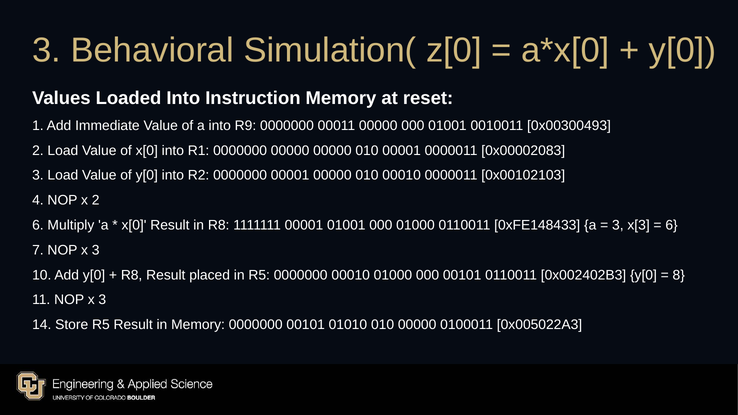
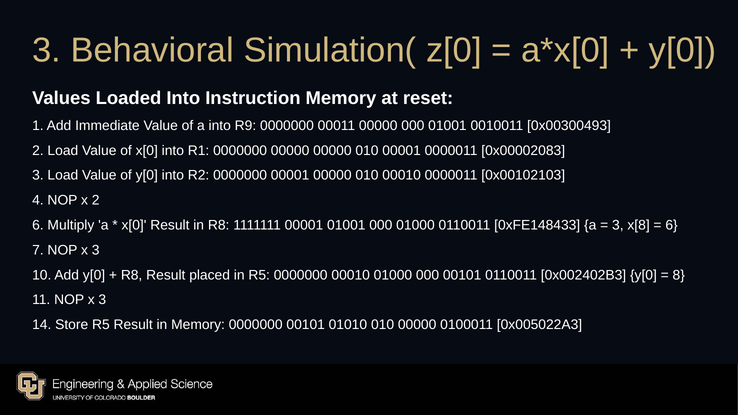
x[3: x[3 -> x[8
